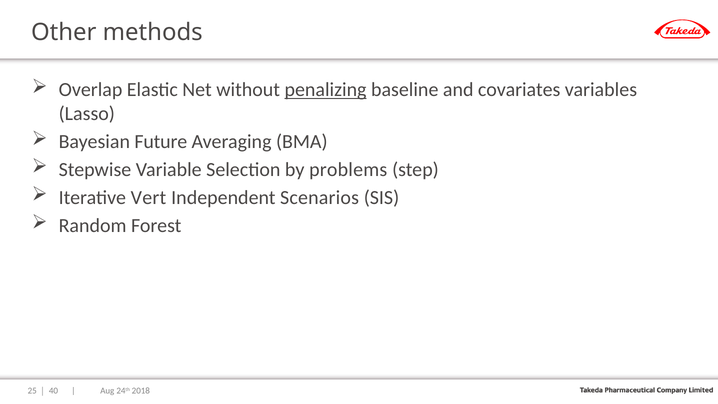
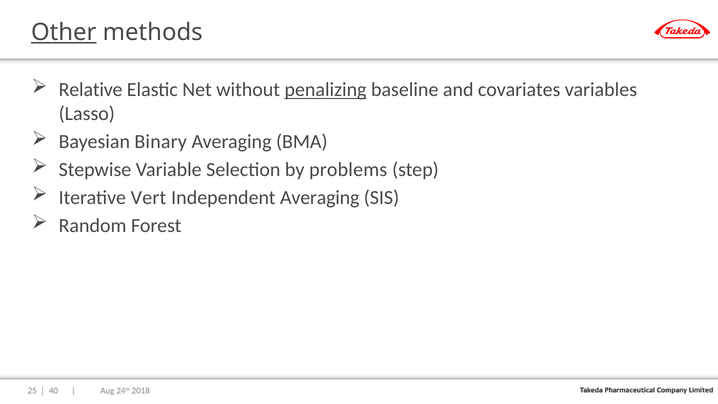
Other underline: none -> present
Overlap: Overlap -> Relative
Future: Future -> Binary
Independent Scenarios: Scenarios -> Averaging
